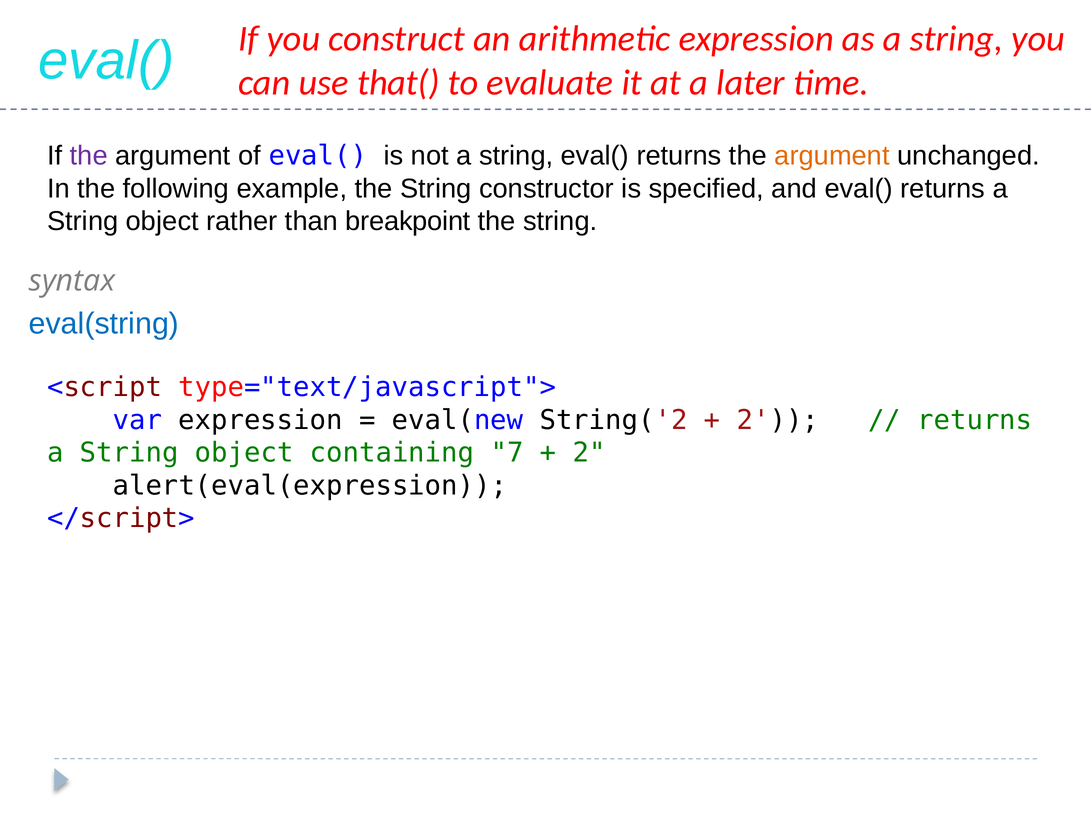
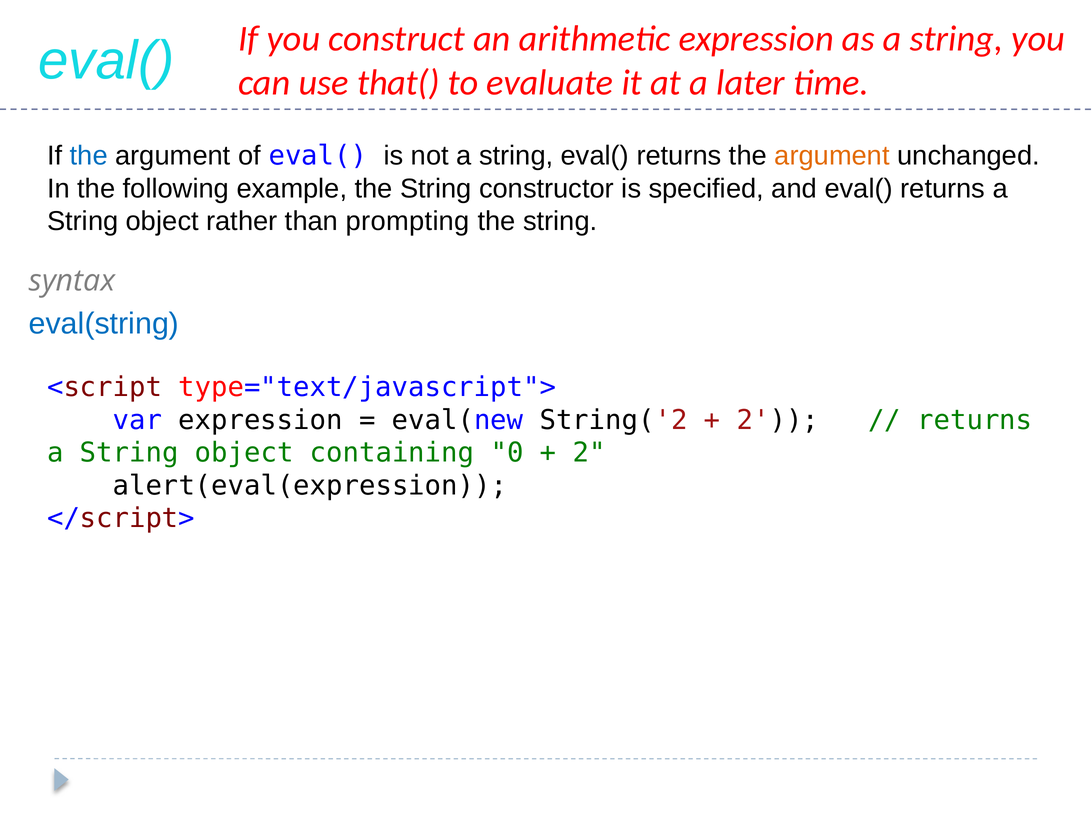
the at (89, 156) colour: purple -> blue
breakpoint: breakpoint -> prompting
7: 7 -> 0
